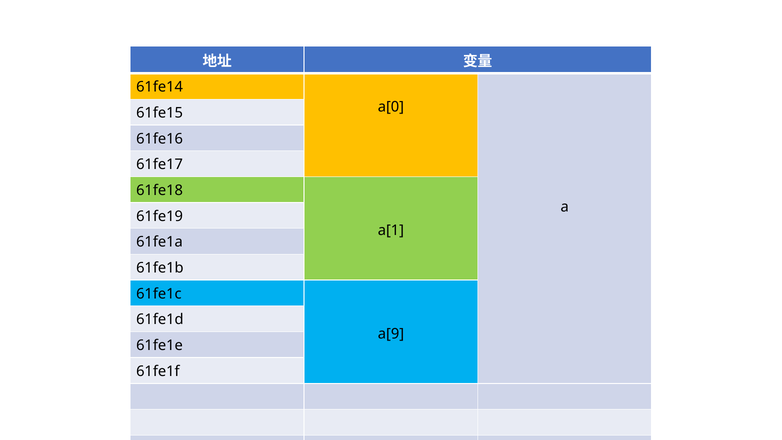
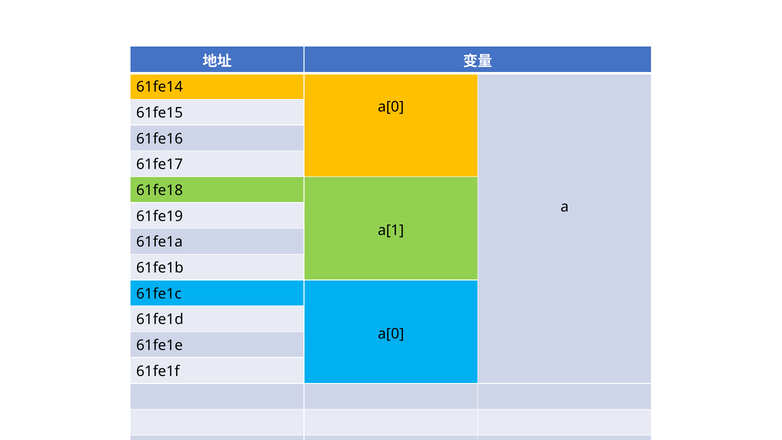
a[9 at (391, 334): a[9 -> a[0
